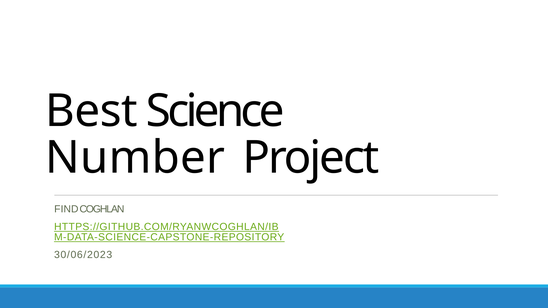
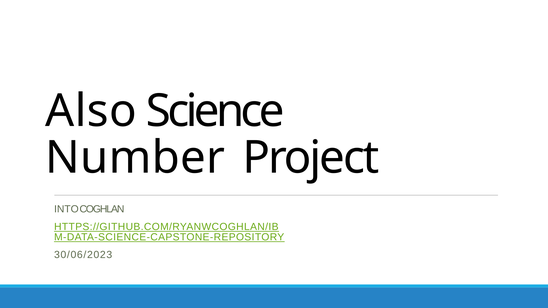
Best: Best -> Also
FIND: FIND -> INTO
